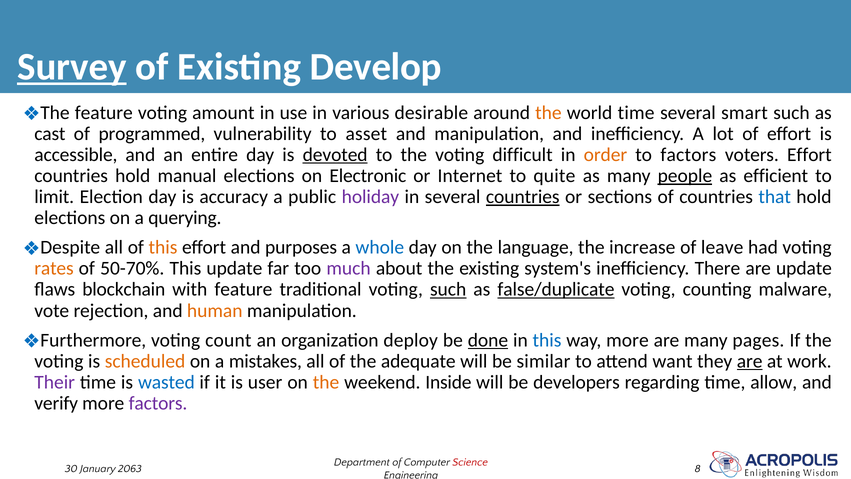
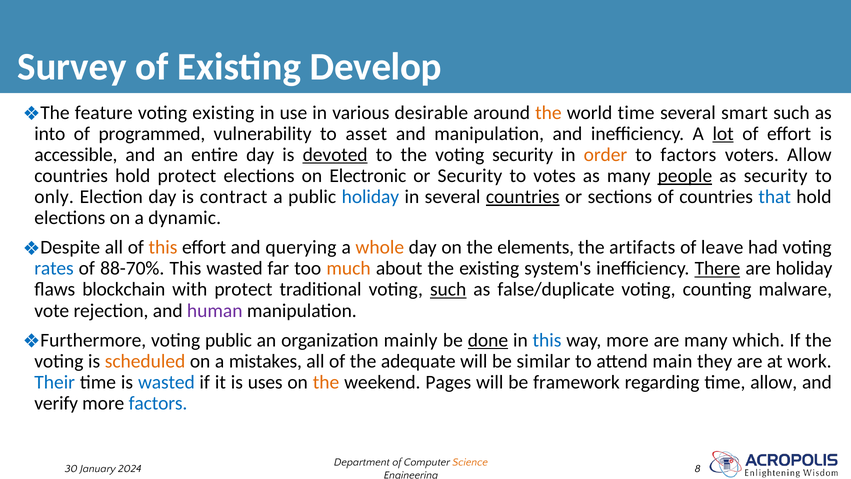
Survey underline: present -> none
voting amount: amount -> existing
cast: cast -> into
lot underline: none -> present
voting difficult: difficult -> security
voters Effort: Effort -> Allow
hold manual: manual -> protect
or Internet: Internet -> Security
quite: quite -> votes
as efficient: efficient -> security
limit: limit -> only
accuracy: accuracy -> contract
holiday at (370, 197) colour: purple -> blue
querying: querying -> dynamic
purposes: purposes -> querying
whole colour: blue -> orange
language: language -> elements
increase: increase -> artifacts
rates colour: orange -> blue
50-70%: 50-70% -> 88-70%
This update: update -> wasted
much colour: purple -> orange
There underline: none -> present
are update: update -> holiday
with feature: feature -> protect
false/duplicate underline: present -> none
human colour: orange -> purple
voting count: count -> public
deploy: deploy -> mainly
pages: pages -> which
want: want -> main
are at (750, 361) underline: present -> none
Their colour: purple -> blue
user: user -> uses
Inside: Inside -> Pages
developers: developers -> framework
factors at (158, 403) colour: purple -> blue
Science colour: red -> orange
2063: 2063 -> 2024
